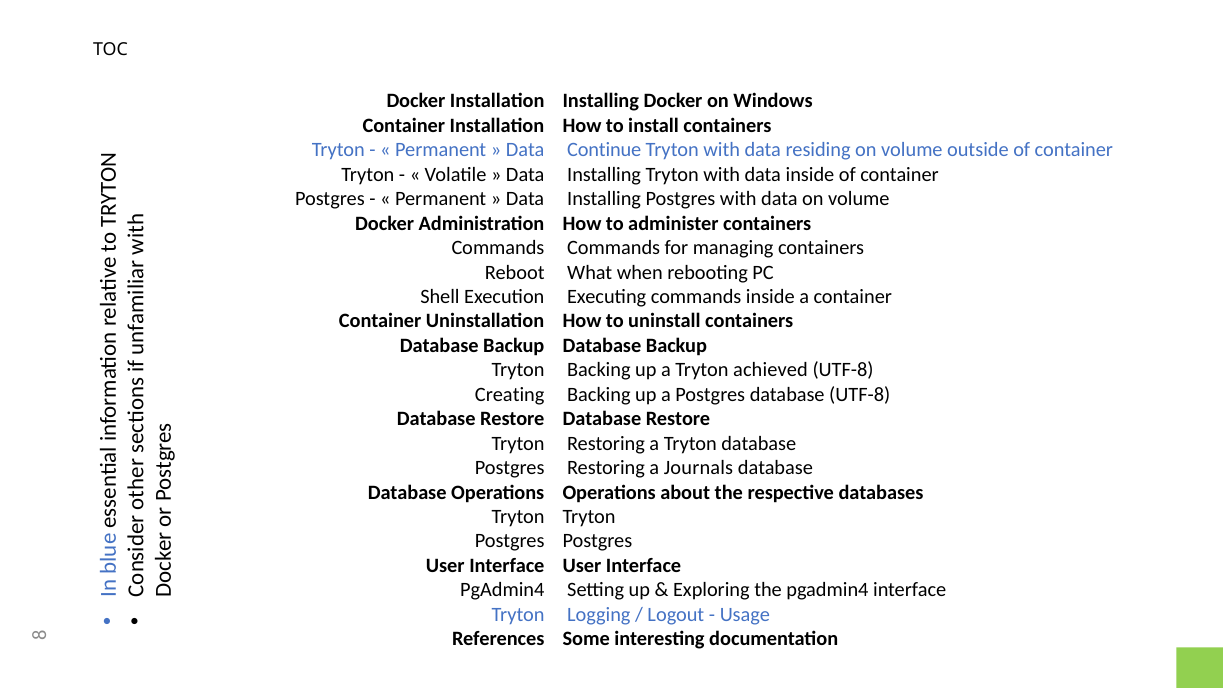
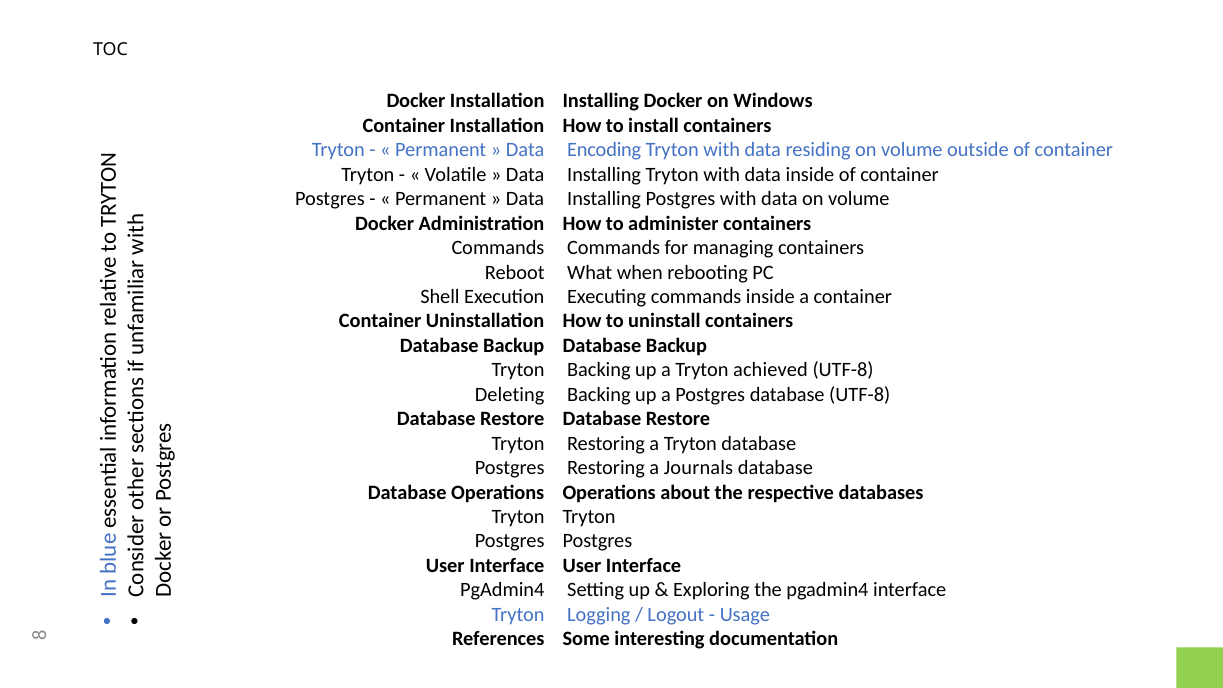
Continue: Continue -> Encoding
Creating: Creating -> Deleting
